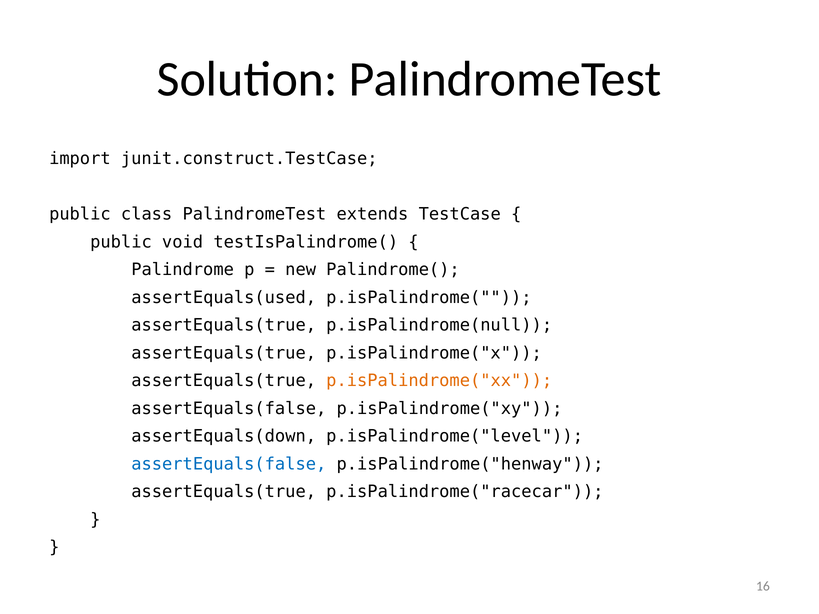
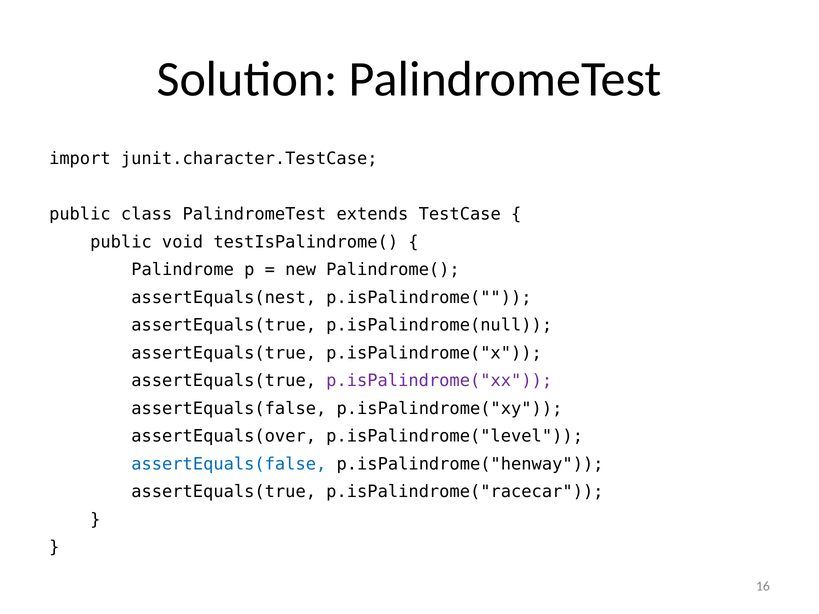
junit.construct.TestCase: junit.construct.TestCase -> junit.character.TestCase
assertEquals(used: assertEquals(used -> assertEquals(nest
p.isPalindrome("xx colour: orange -> purple
assertEquals(down: assertEquals(down -> assertEquals(over
